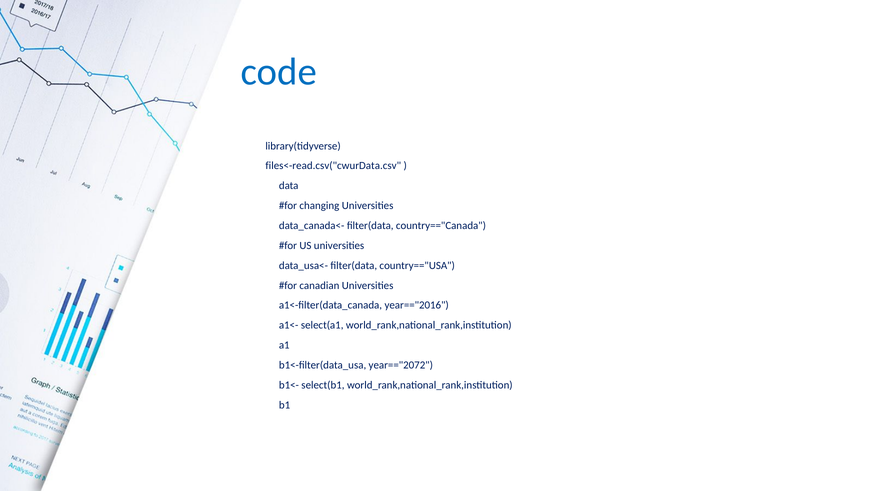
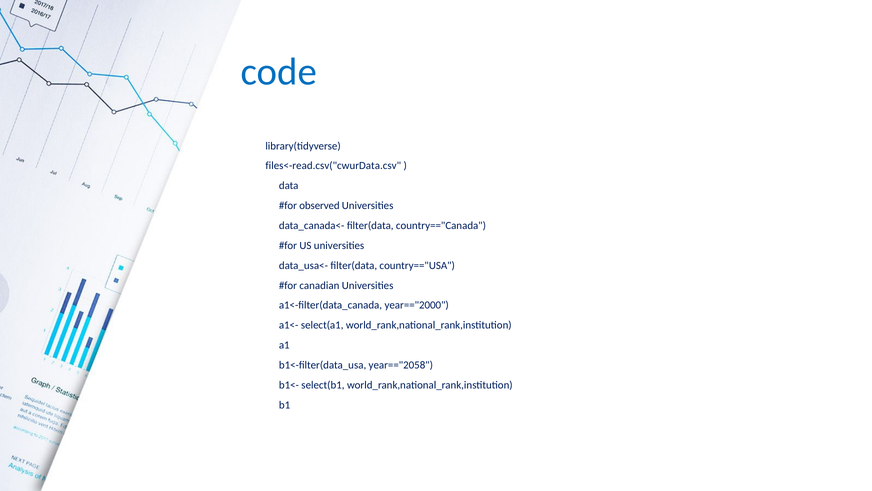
changing: changing -> observed
year=="2016: year=="2016 -> year=="2000
year=="2072: year=="2072 -> year=="2058
